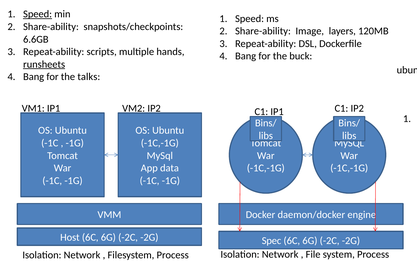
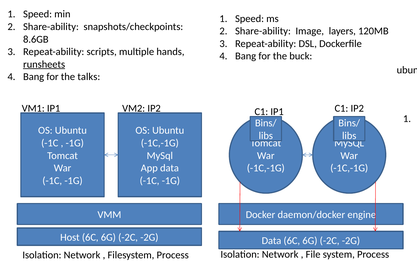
Speed at (38, 14) underline: present -> none
6.6GB: 6.6GB -> 8.6GB
Spec at (272, 240): Spec -> Data
